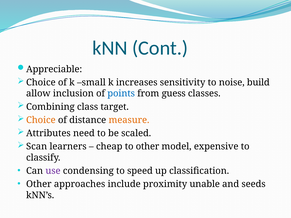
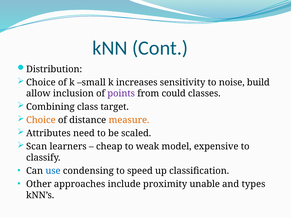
Appreciable: Appreciable -> Distribution
points colour: blue -> purple
guess: guess -> could
to other: other -> weak
use colour: purple -> blue
seeds: seeds -> types
